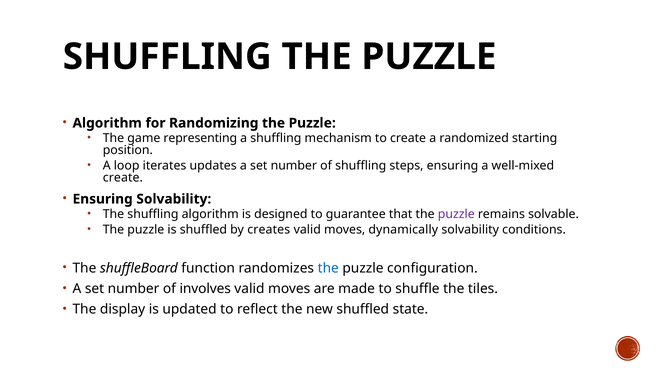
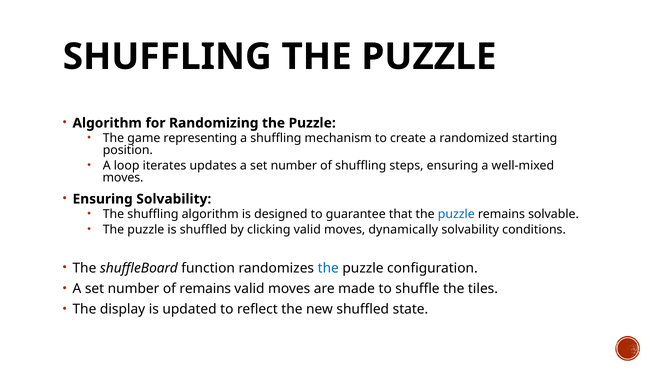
create at (123, 178): create -> moves
puzzle at (456, 214) colour: purple -> blue
creates: creates -> clicking
of involves: involves -> remains
